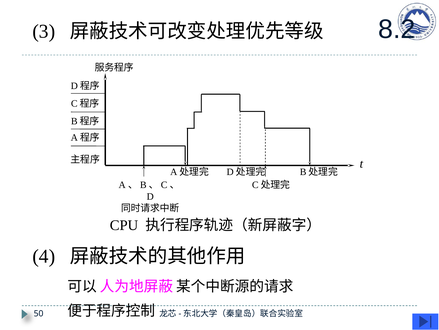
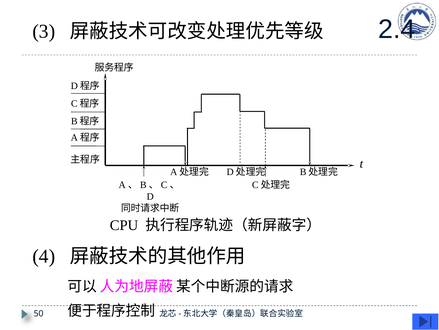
8.2: 8.2 -> 2.4
